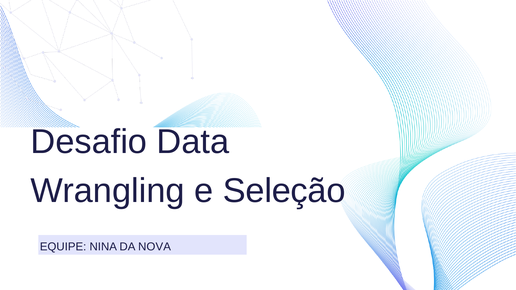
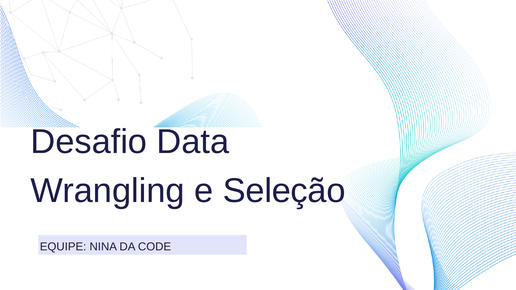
NOVA: NOVA -> CODE
